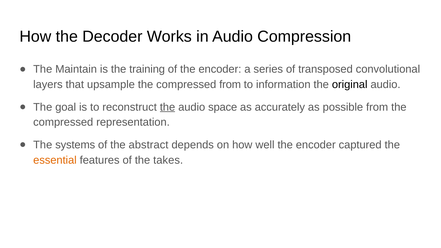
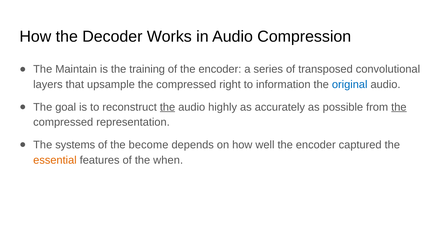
compressed from: from -> right
original colour: black -> blue
space: space -> highly
the at (399, 107) underline: none -> present
abstract: abstract -> become
takes: takes -> when
